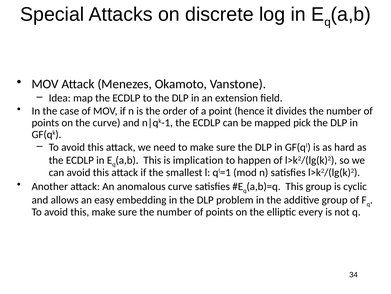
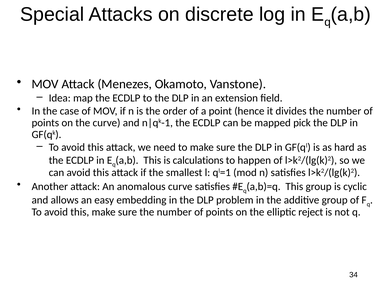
implication: implication -> calculations
every: every -> reject
